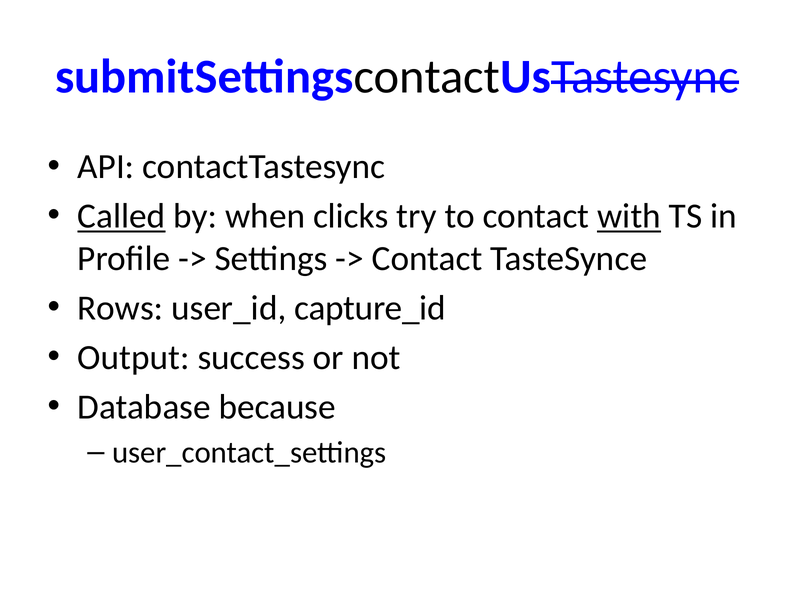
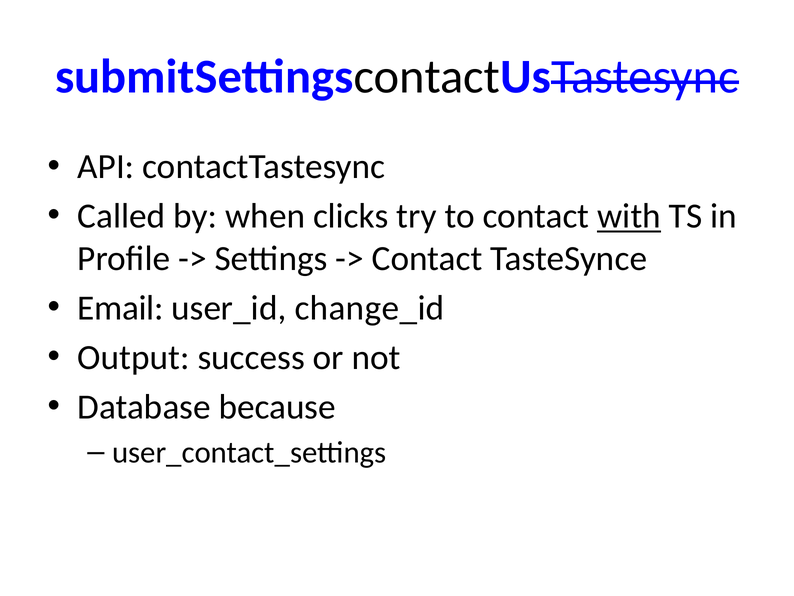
Called underline: present -> none
Rows: Rows -> Email
capture_id: capture_id -> change_id
